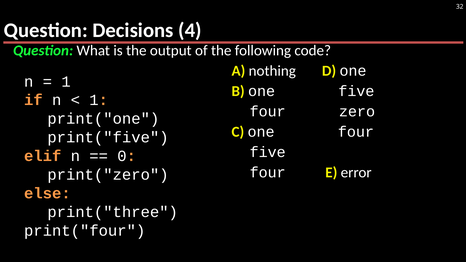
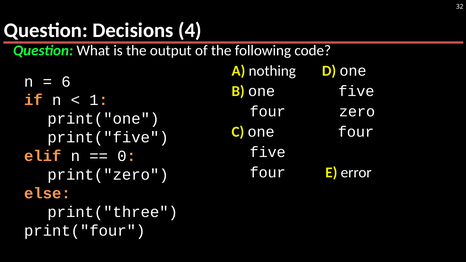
1 at (66, 82): 1 -> 6
